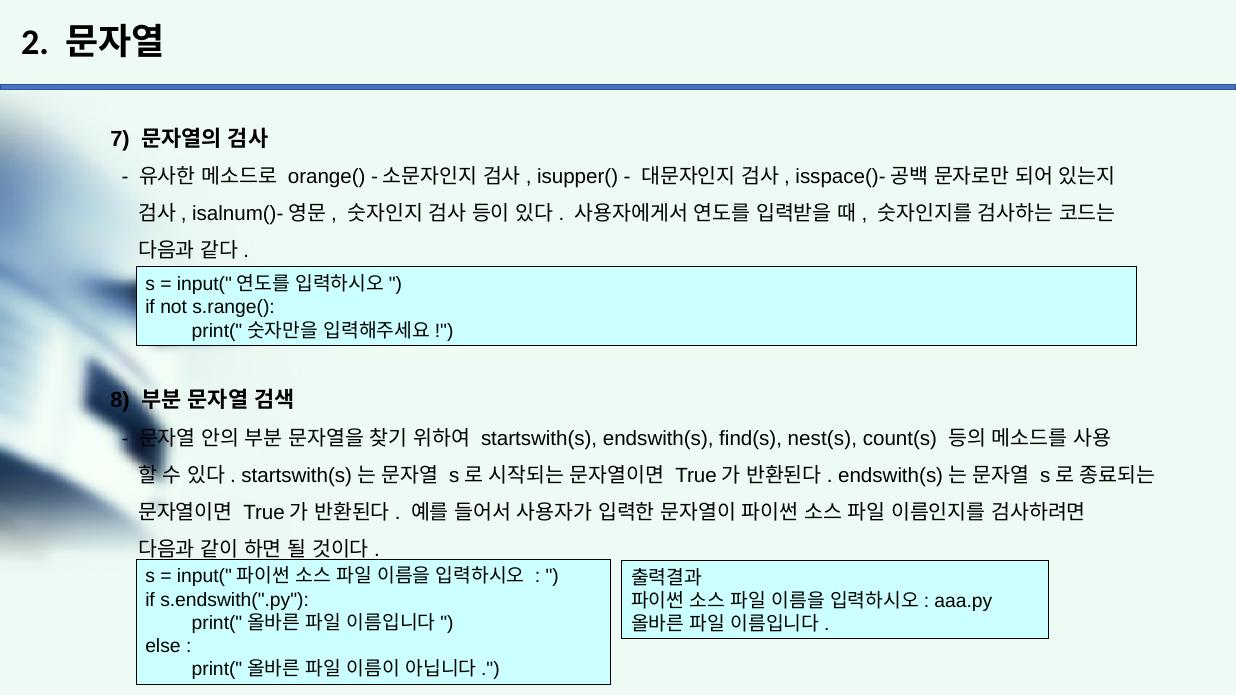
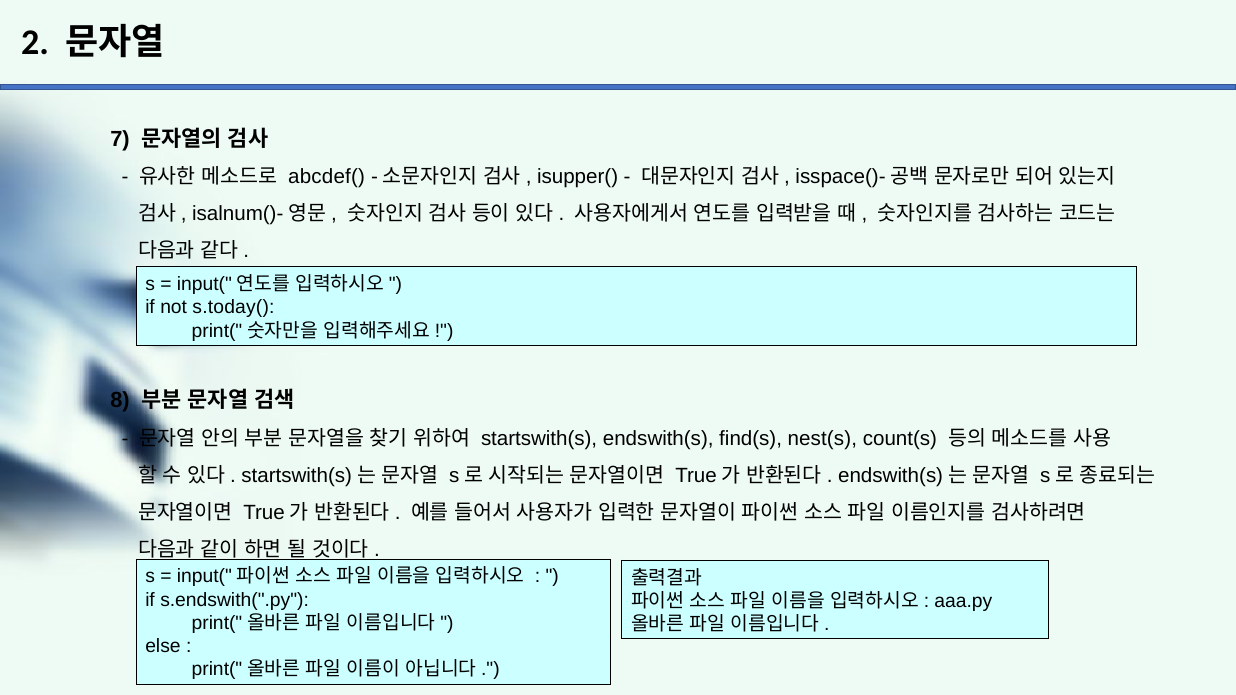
orange(: orange( -> abcdef(
s.range(: s.range( -> s.today(
